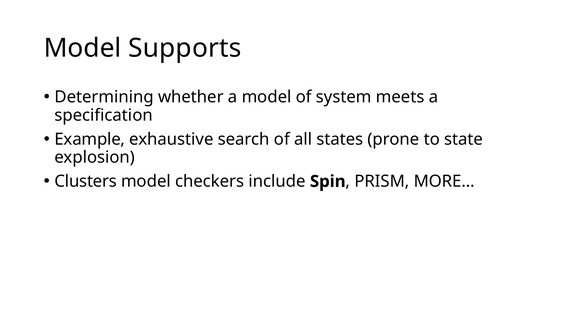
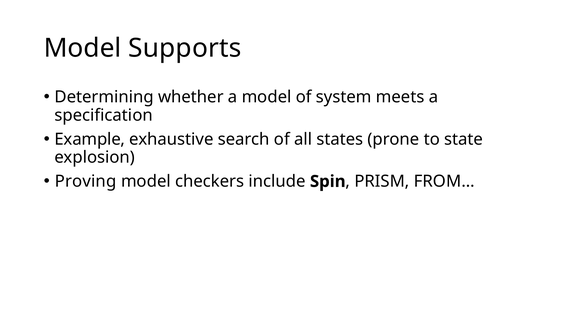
Clusters: Clusters -> Proving
MORE…: MORE… -> FROM…
